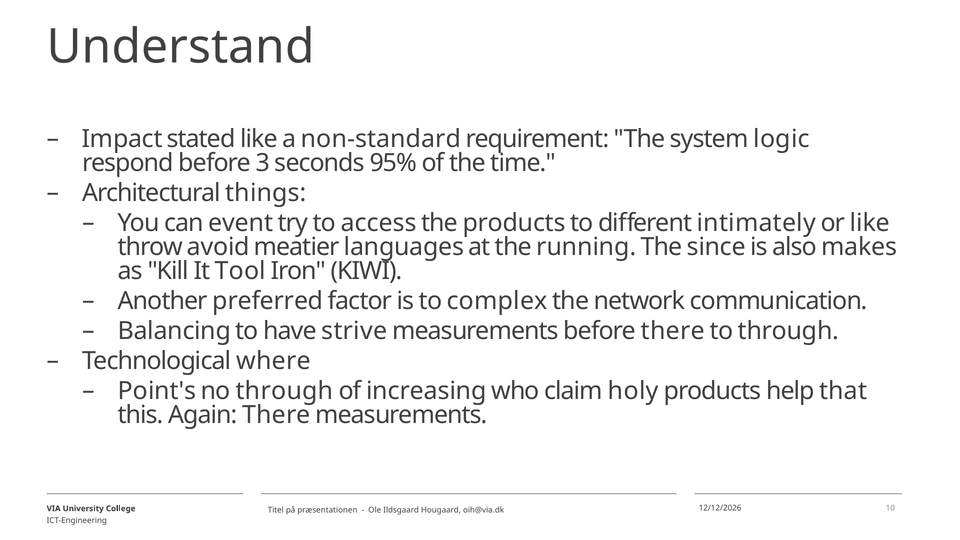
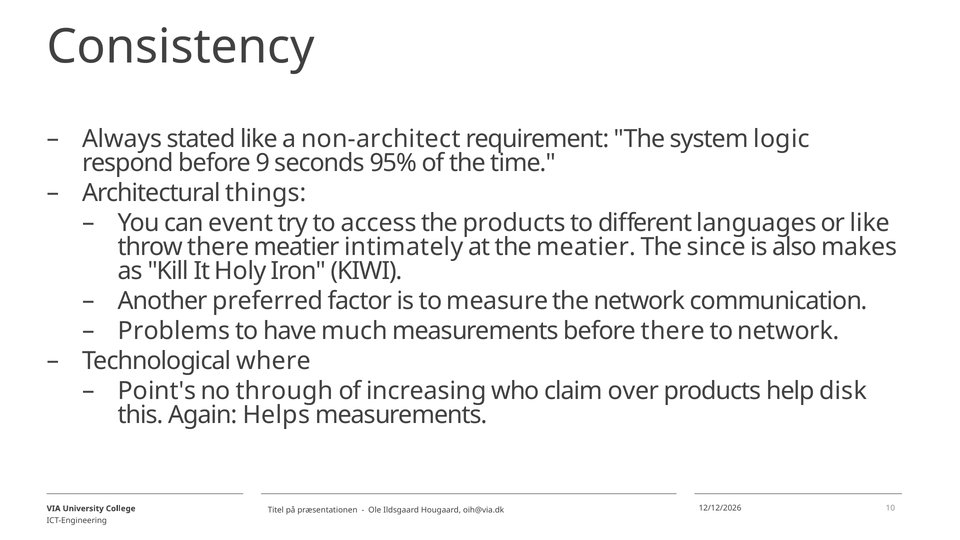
Understand: Understand -> Consistency
Impact: Impact -> Always
non-standard: non-standard -> non-architect
3: 3 -> 9
intimately: intimately -> languages
throw avoid: avoid -> there
languages: languages -> intimately
the running: running -> meatier
Tool: Tool -> Holy
complex: complex -> measure
Balancing: Balancing -> Problems
strive: strive -> much
to through: through -> network
holy: holy -> over
that: that -> disk
Again There: There -> Helps
